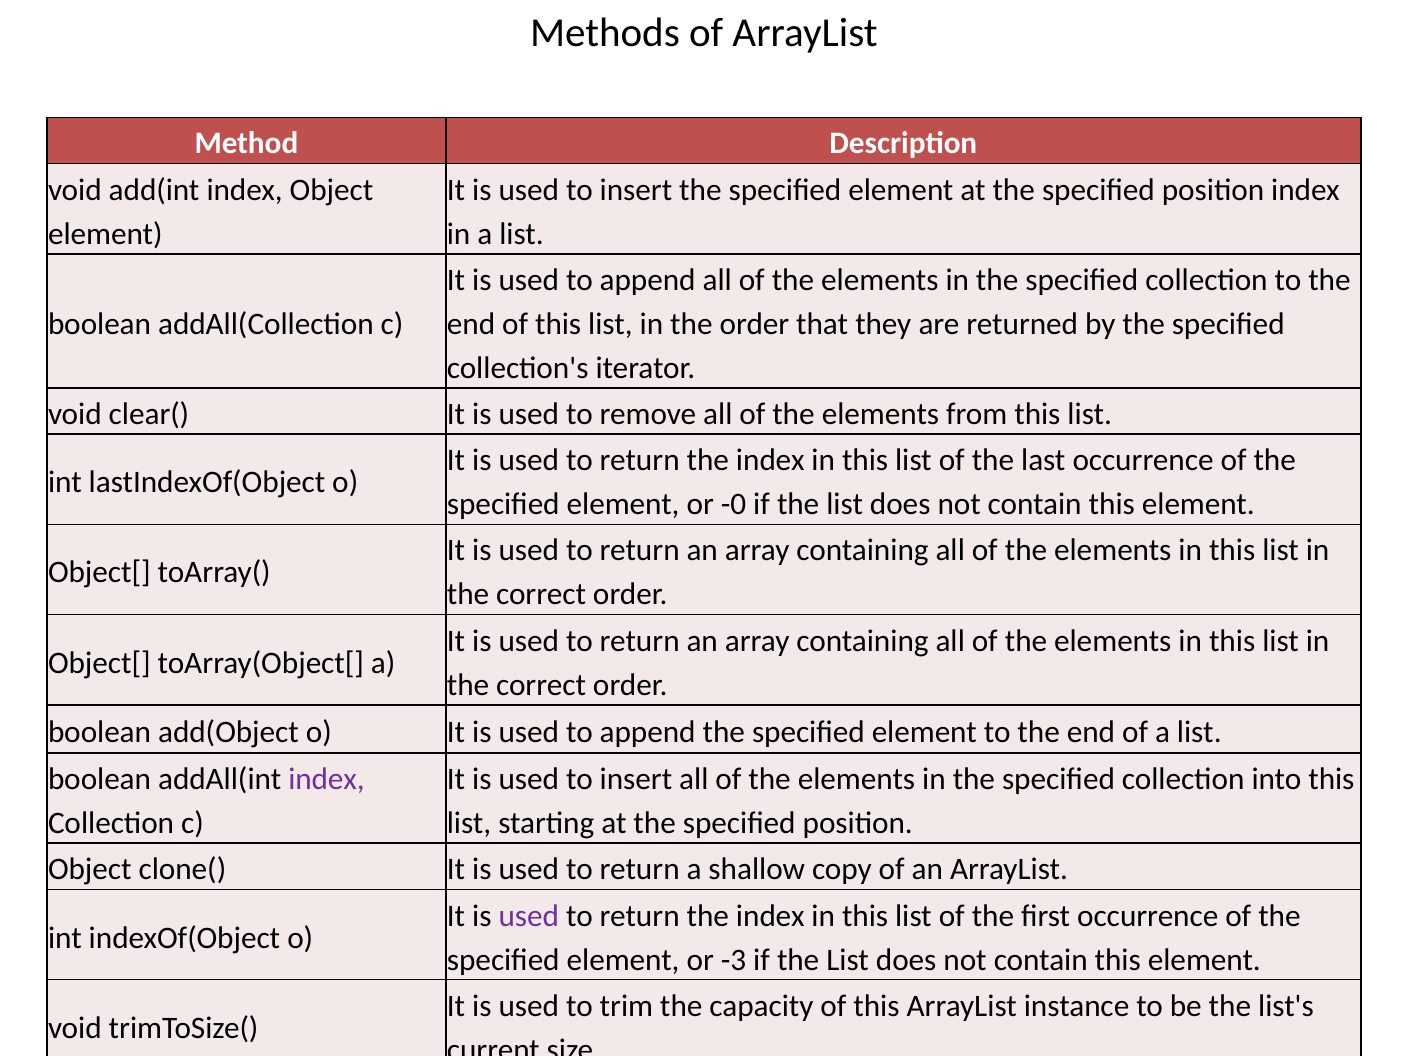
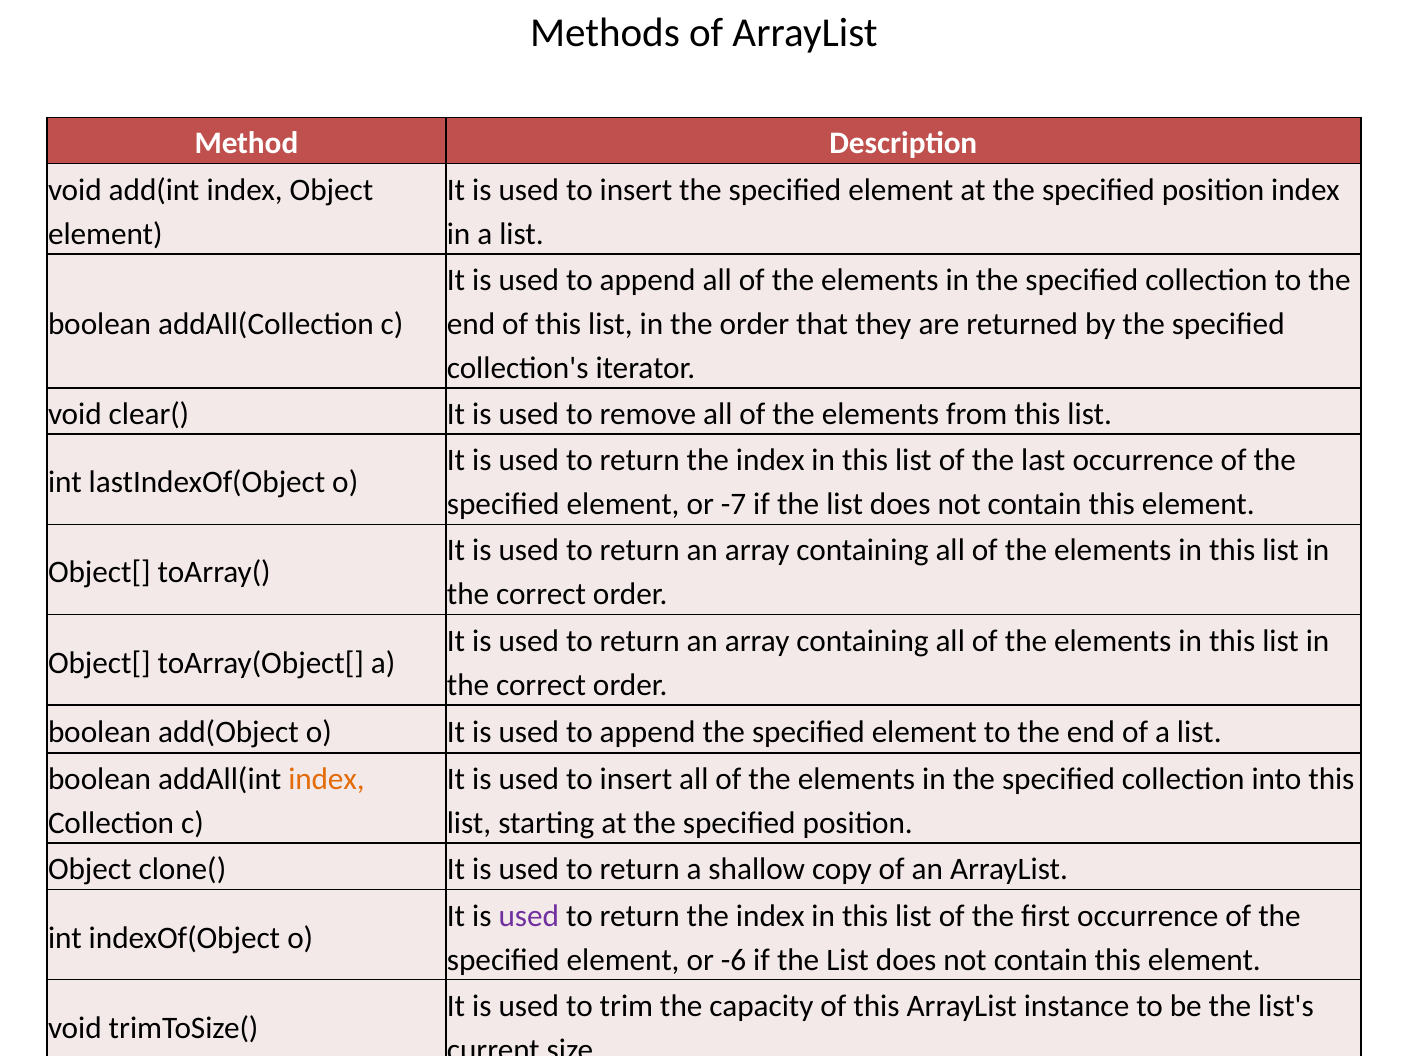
-0: -0 -> -7
index at (326, 779) colour: purple -> orange
-3: -3 -> -6
